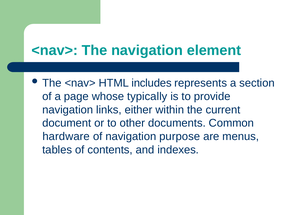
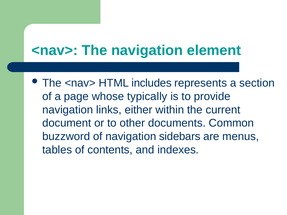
hardware: hardware -> buzzword
purpose: purpose -> sidebars
